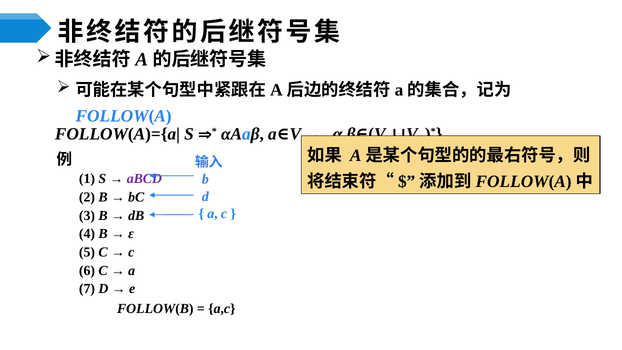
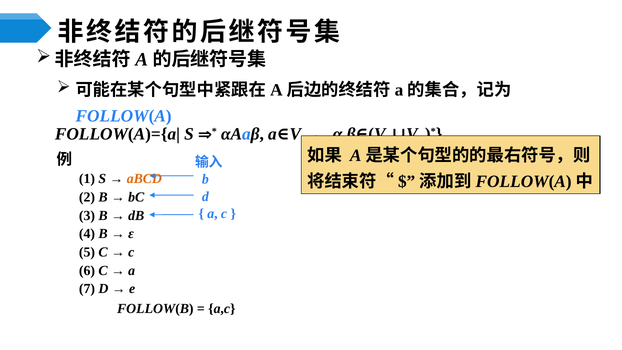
aBCD colour: purple -> orange
